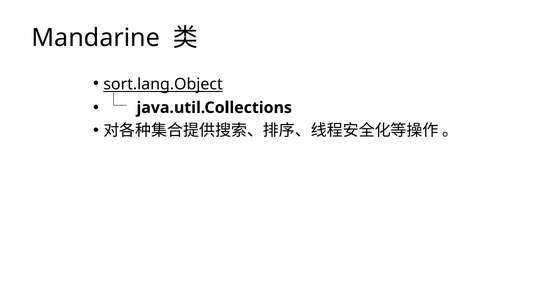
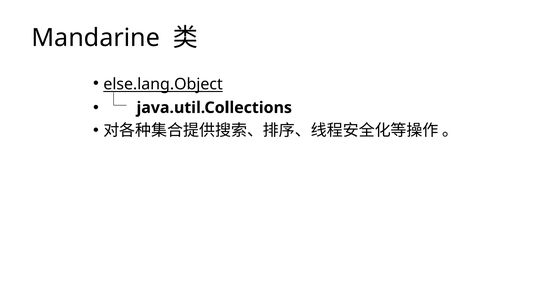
sort.lang.Object: sort.lang.Object -> else.lang.Object
